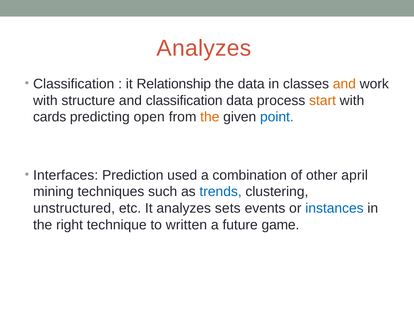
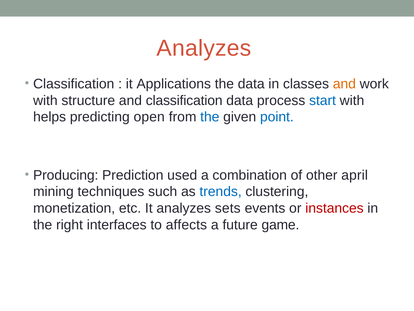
Relationship: Relationship -> Applications
start colour: orange -> blue
cards: cards -> helps
the at (210, 117) colour: orange -> blue
Interfaces: Interfaces -> Producing
unstructured: unstructured -> monetization
instances colour: blue -> red
technique: technique -> interfaces
written: written -> affects
